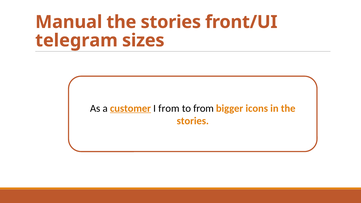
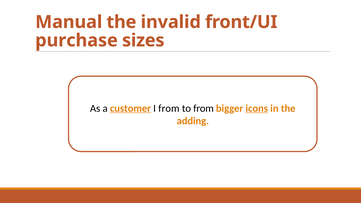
stories at (171, 22): stories -> invalid
telegram: telegram -> purchase
icons underline: none -> present
stories at (193, 121): stories -> adding
